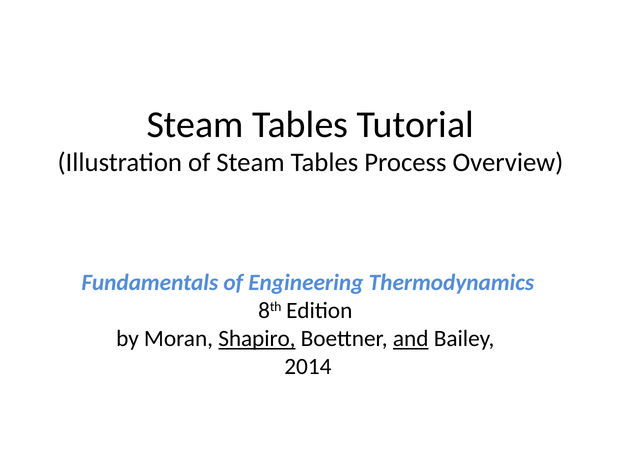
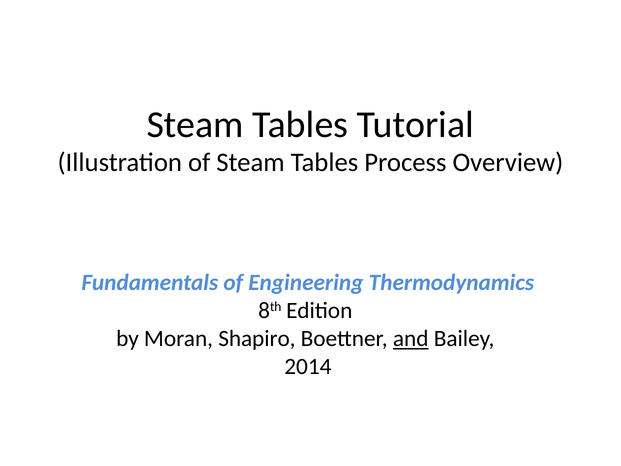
Shapiro underline: present -> none
